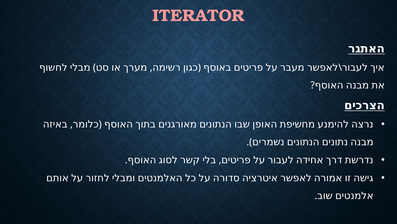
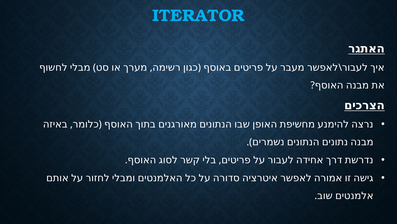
ITERATOR colour: pink -> light blue
